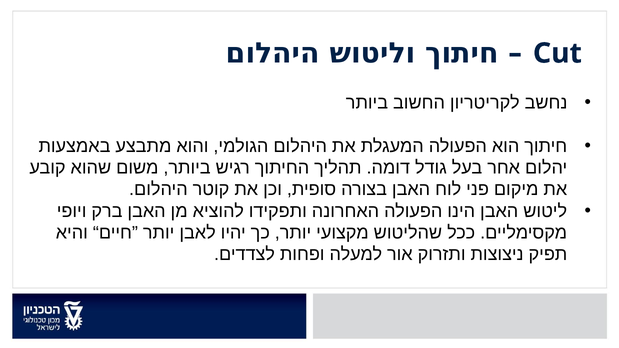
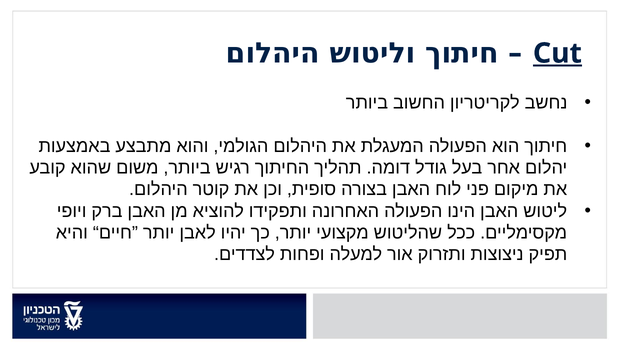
Cut underline: none -> present
